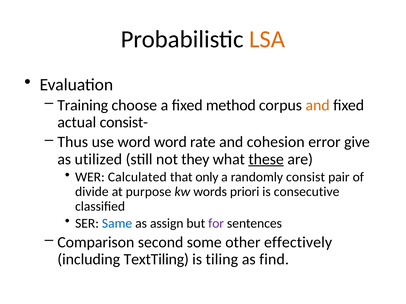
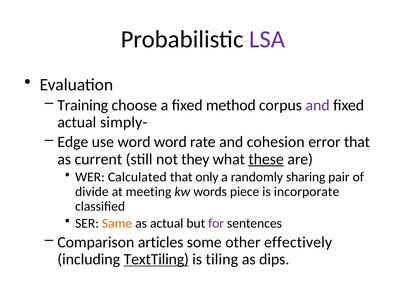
LSA colour: orange -> purple
and at (318, 105) colour: orange -> purple
consist-: consist- -> simply-
Thus: Thus -> Edge
error give: give -> that
utilized: utilized -> current
consist: consist -> sharing
purpose: purpose -> meeting
priori: priori -> piece
consecutive: consecutive -> incorporate
Same colour: blue -> orange
as assign: assign -> actual
second: second -> articles
TextTiling underline: none -> present
find: find -> dips
